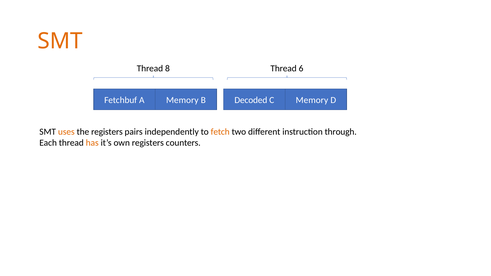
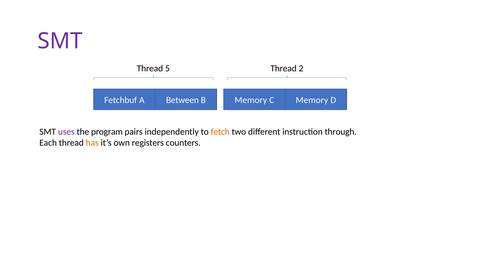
SMT at (60, 41) colour: orange -> purple
8: 8 -> 5
6: 6 -> 2
A Memory: Memory -> Between
B Decoded: Decoded -> Memory
uses colour: orange -> purple
the registers: registers -> program
